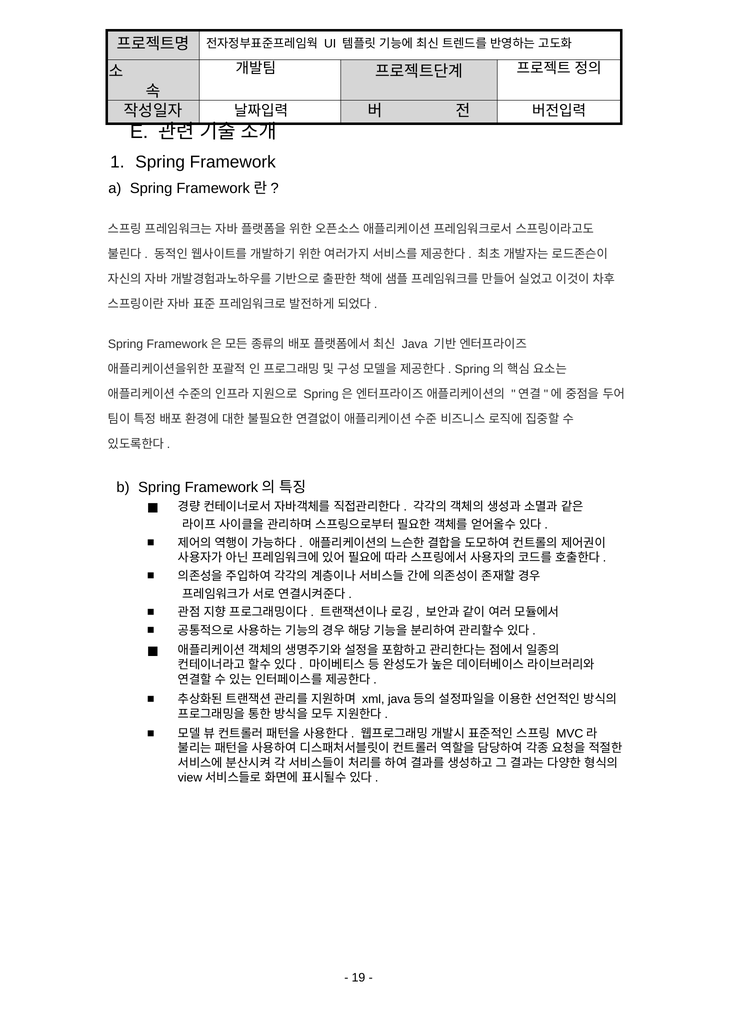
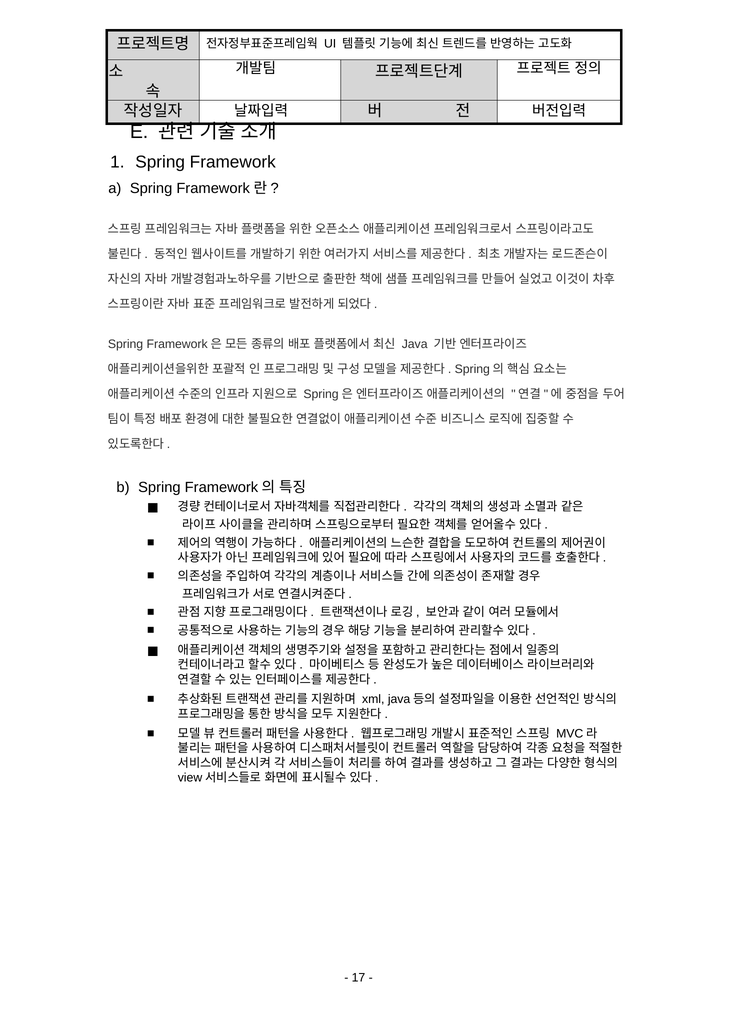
19: 19 -> 17
